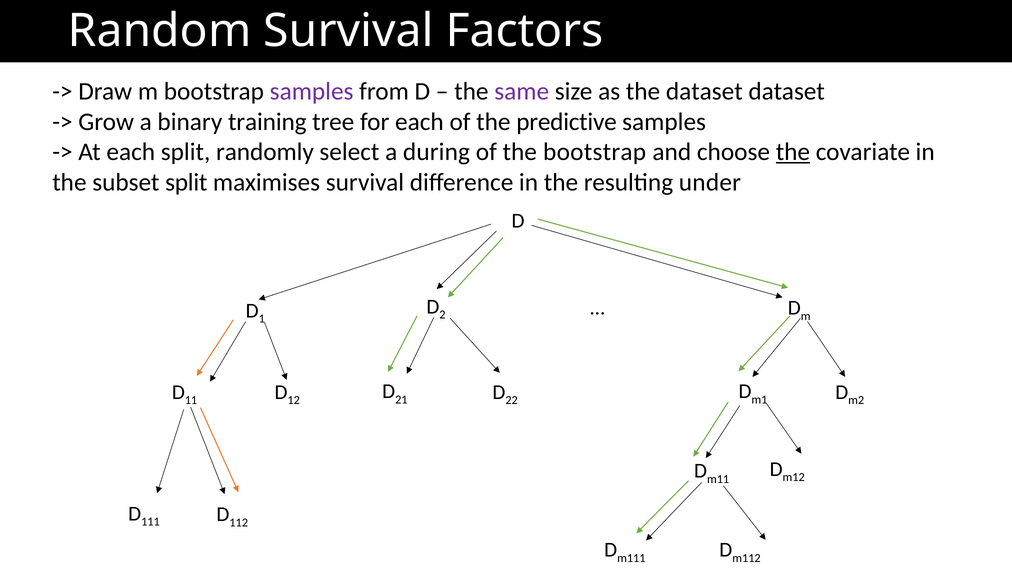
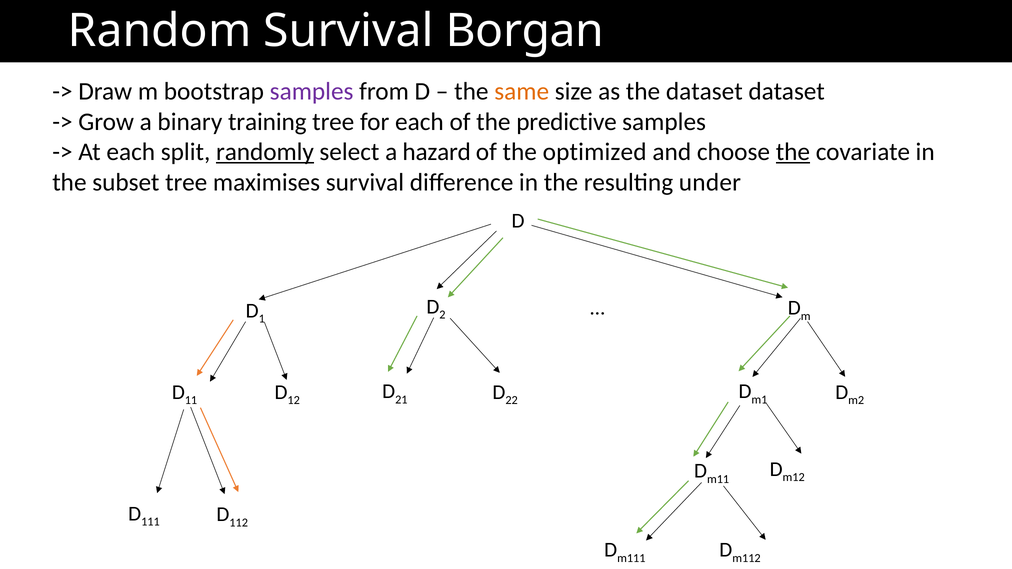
Factors: Factors -> Borgan
same colour: purple -> orange
randomly underline: none -> present
during: during -> hazard
the bootstrap: bootstrap -> optimized
subset split: split -> tree
